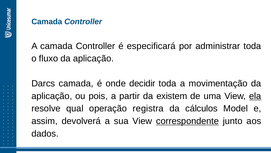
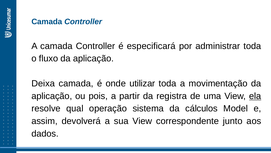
Darcs: Darcs -> Deixa
decidir: decidir -> utilizar
existem: existem -> registra
registra: registra -> sistema
correspondente underline: present -> none
